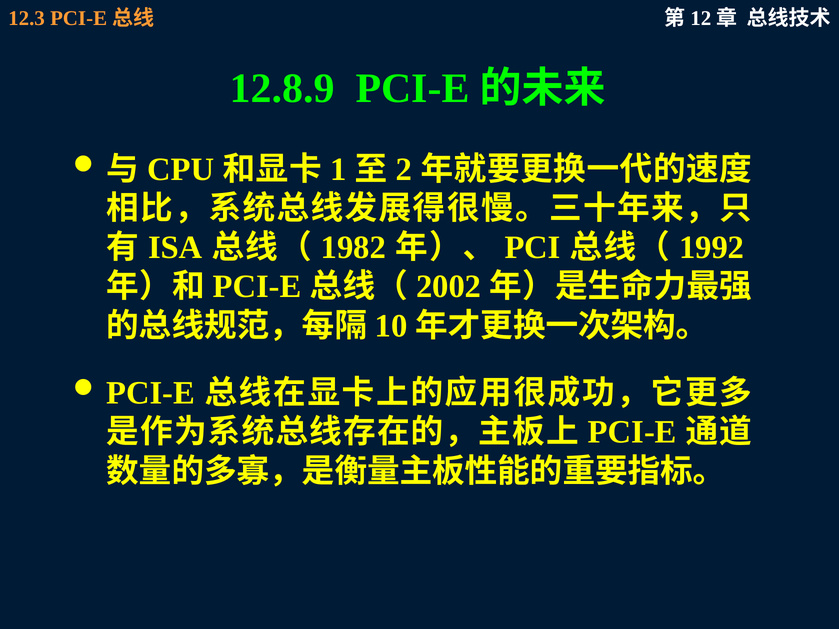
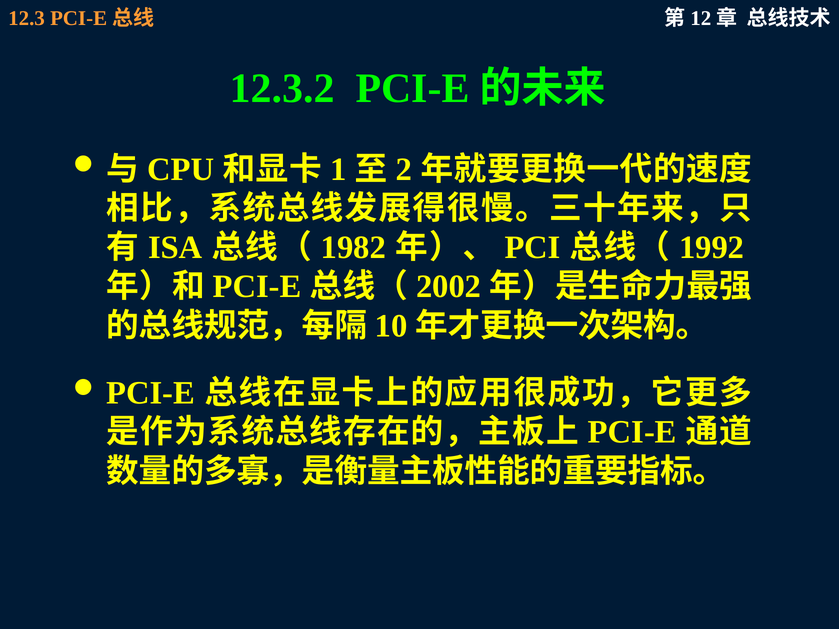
12.8.9: 12.8.9 -> 12.3.2
